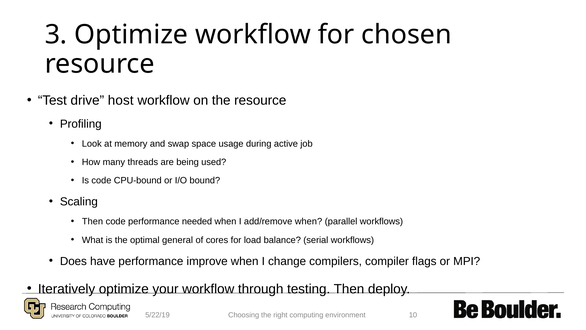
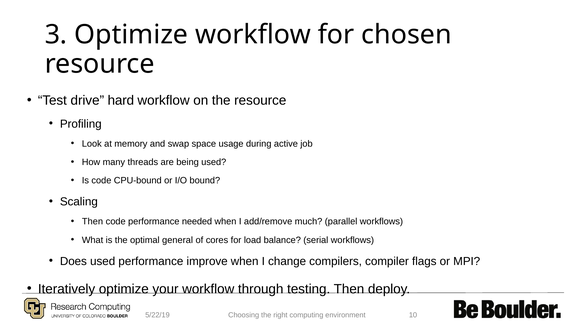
host: host -> hard
add/remove when: when -> much
Does have: have -> used
